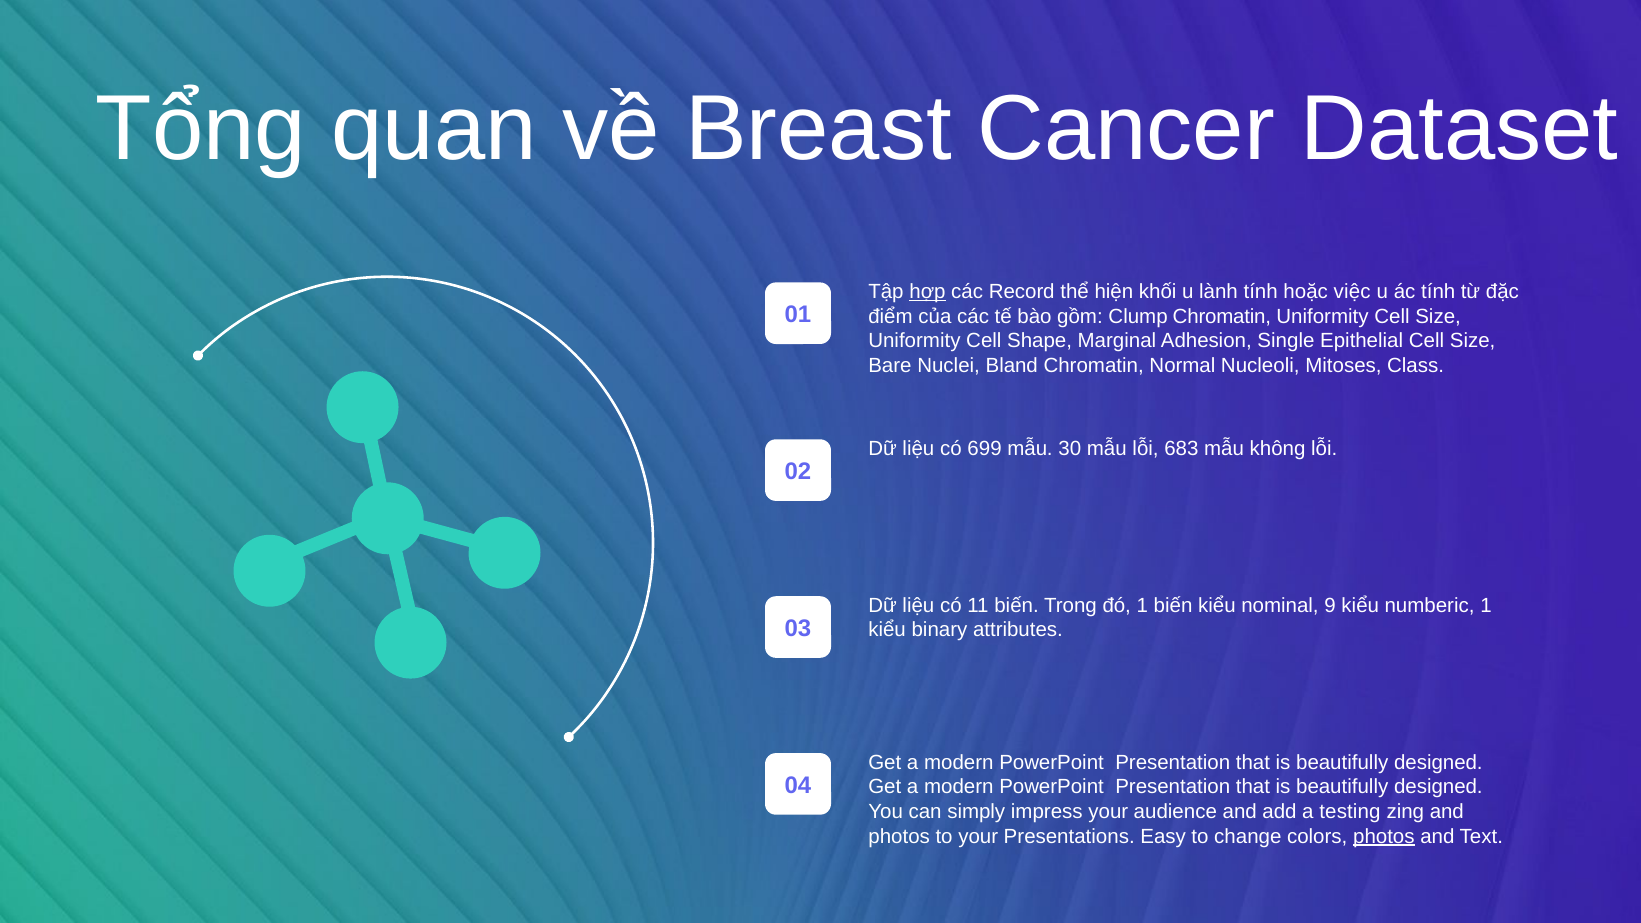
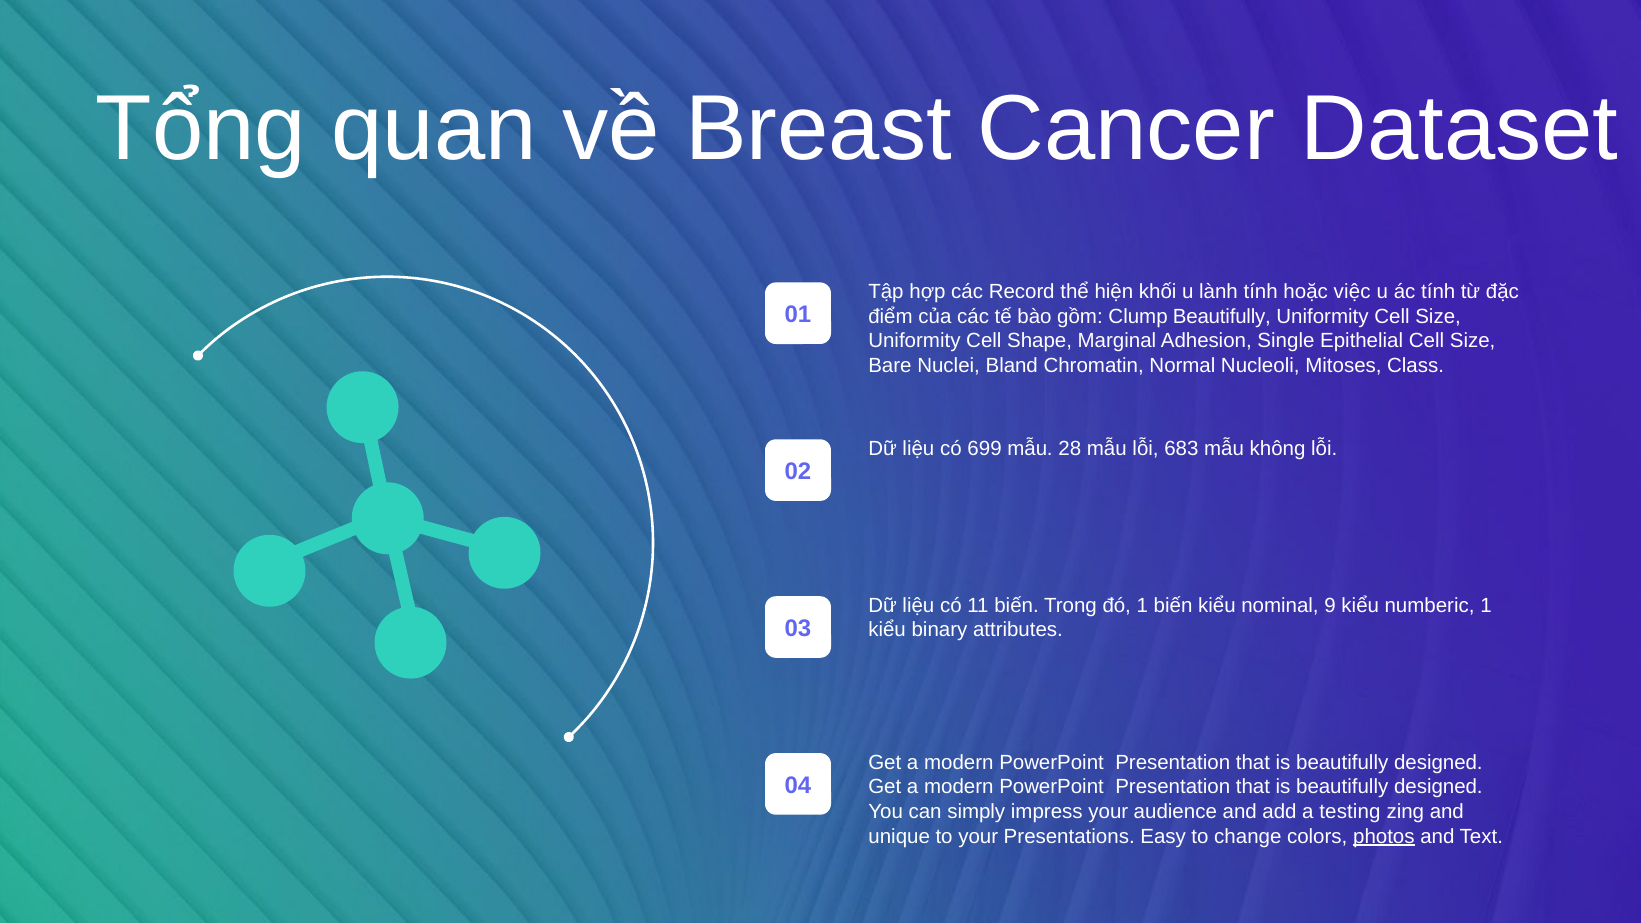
hợp underline: present -> none
Clump Chromatin: Chromatin -> Beautifully
30: 30 -> 28
photos at (899, 836): photos -> unique
